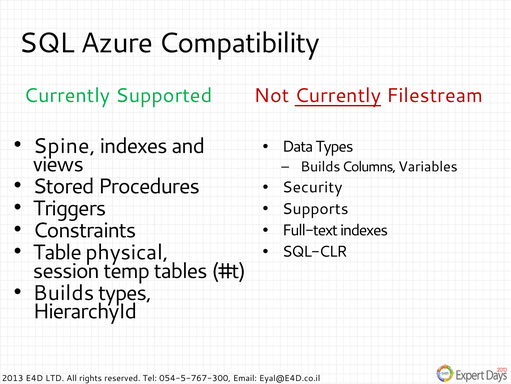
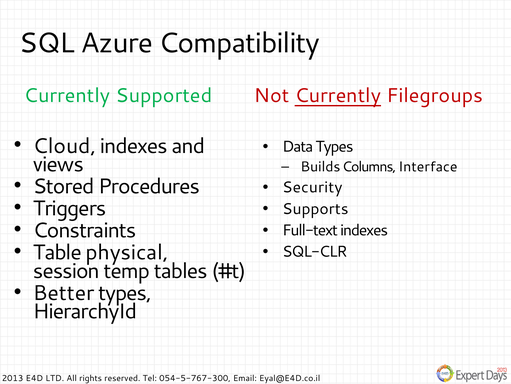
Filestream: Filestream -> Filegroups
Spine: Spine -> Cloud
Variables: Variables -> Interface
Builds at (64, 293): Builds -> Better
